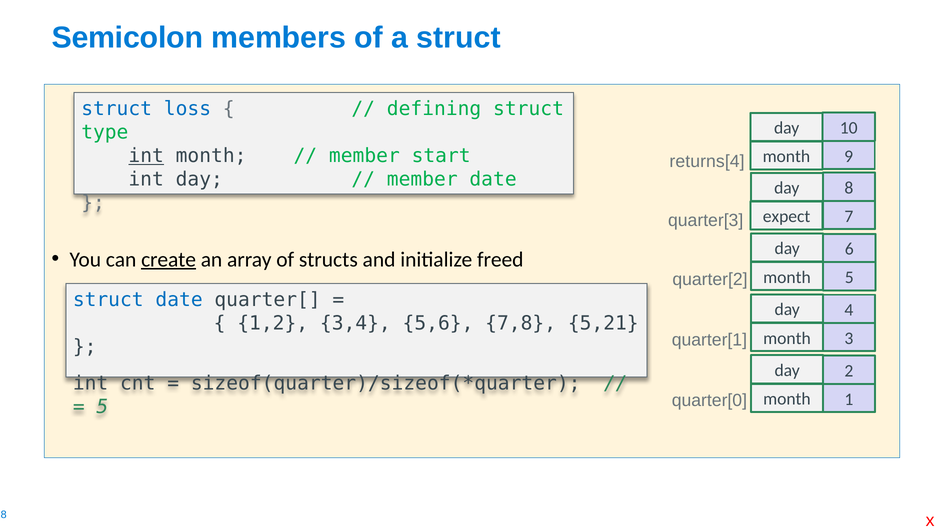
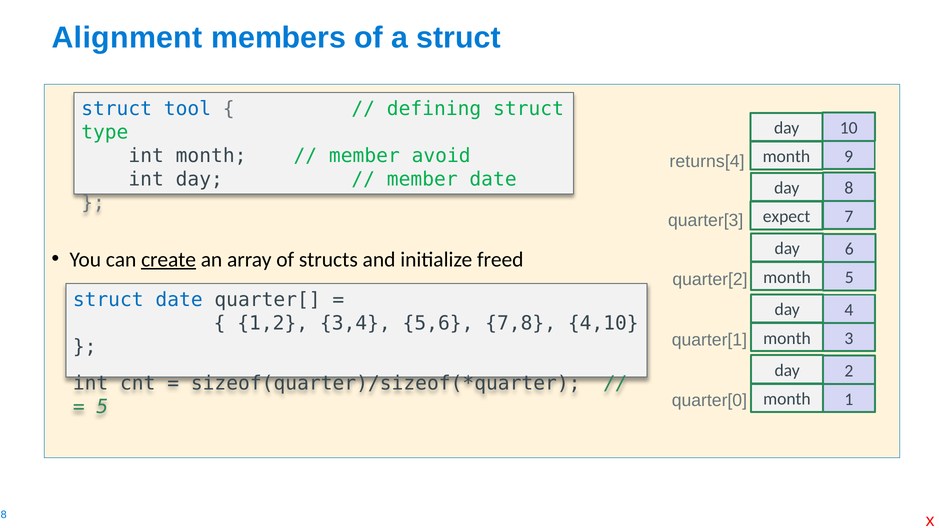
Semicolon: Semicolon -> Alignment
loss: loss -> tool
int at (146, 156) underline: present -> none
start: start -> avoid
5,21: 5,21 -> 4,10
